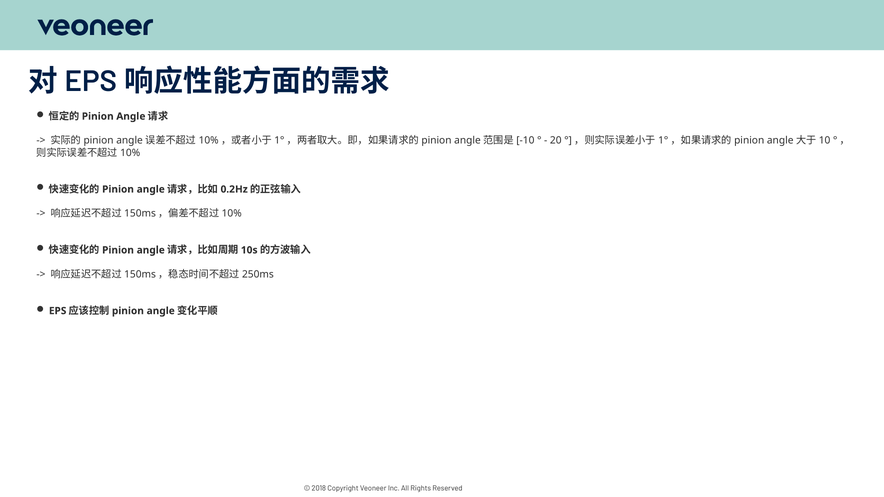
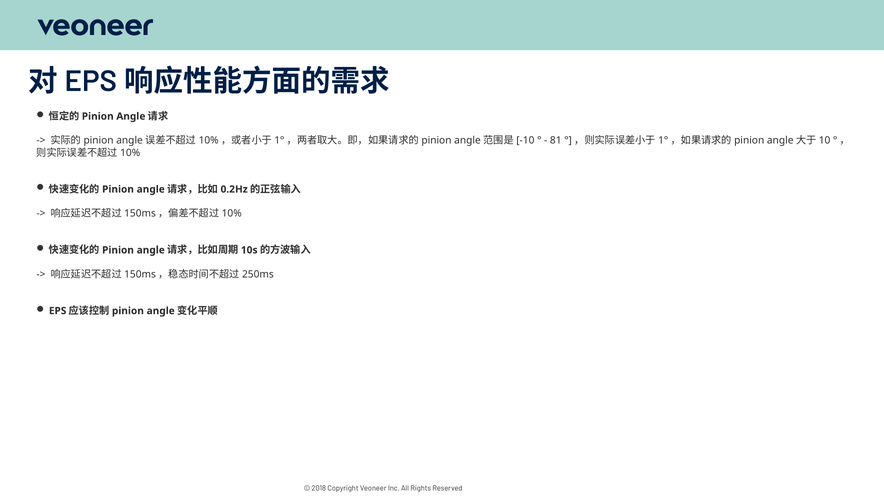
20: 20 -> 81
